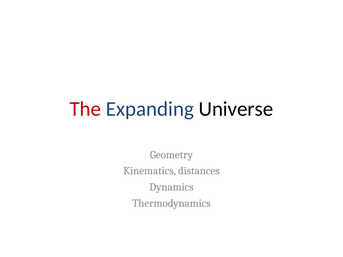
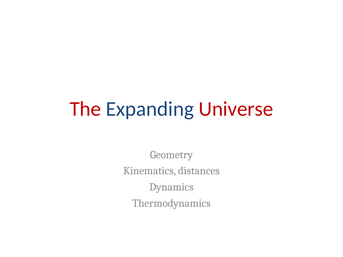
Universe colour: black -> red
